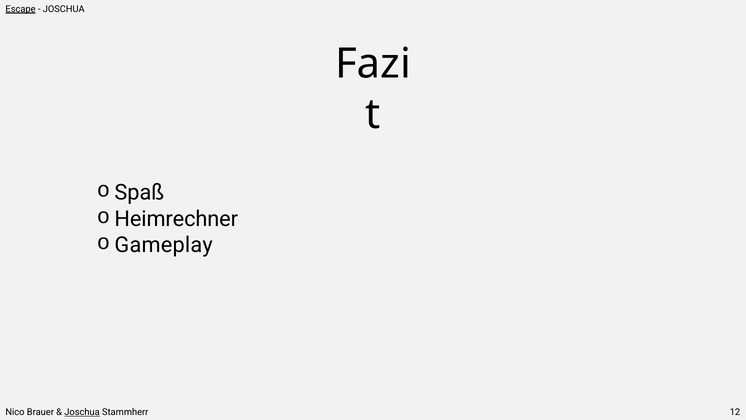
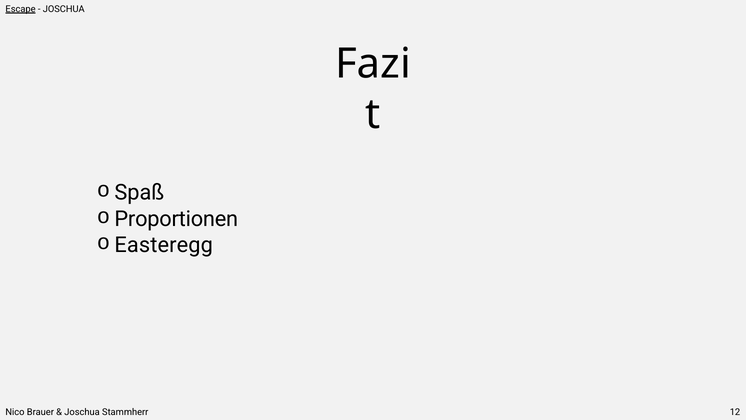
Heimrechner: Heimrechner -> Proportionen
Gameplay: Gameplay -> Easteregg
Joschua at (82, 412) underline: present -> none
